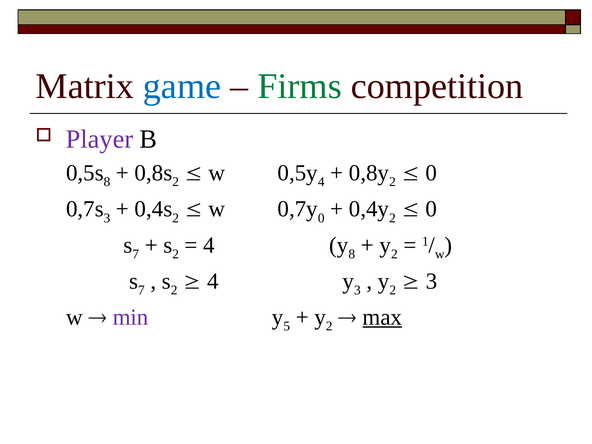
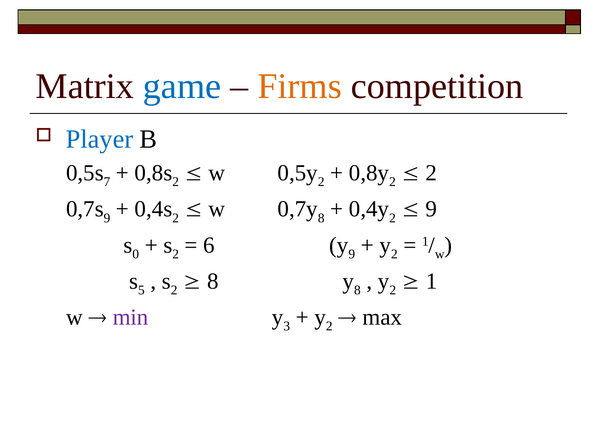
Firms colour: green -> orange
Player colour: purple -> blue
8 at (107, 182): 8 -> 7
4 at (321, 182): 4 -> 2
0 at (431, 173): 0 -> 2
3 at (107, 218): 3 -> 9
0 at (321, 218): 0 -> 8
0 at (431, 209): 0 -> 9
7 at (136, 254): 7 -> 0
4 at (209, 245): 4 -> 6
8 at (352, 254): 8 -> 9
7 at (141, 290): 7 -> 5
4 at (213, 281): 4 -> 8
3 at (357, 290): 3 -> 8
3 at (432, 281): 3 -> 1
5: 5 -> 3
max underline: present -> none
